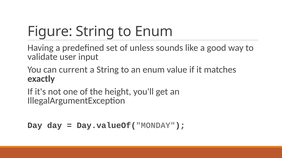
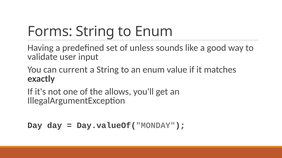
Figure: Figure -> Forms
height: height -> allows
